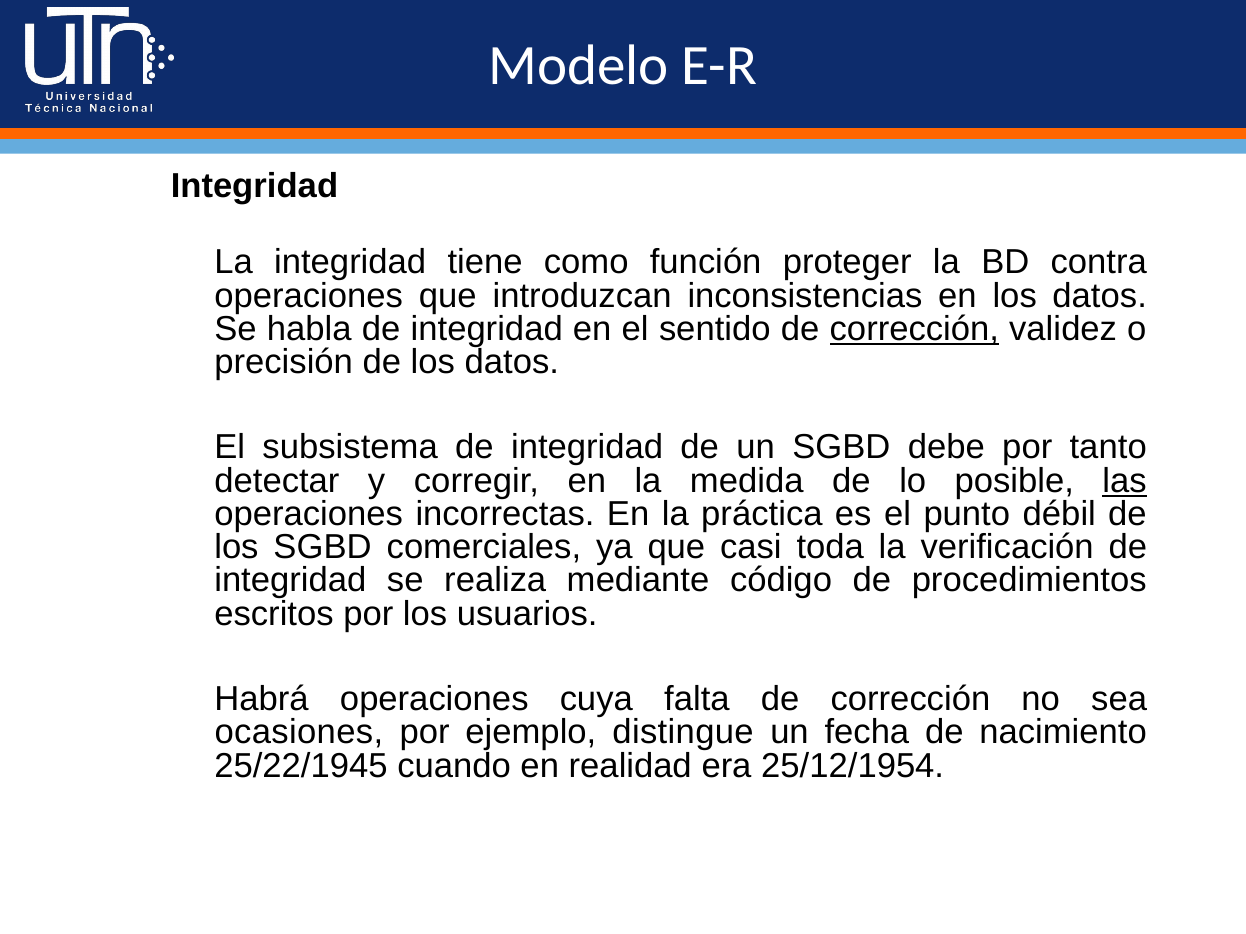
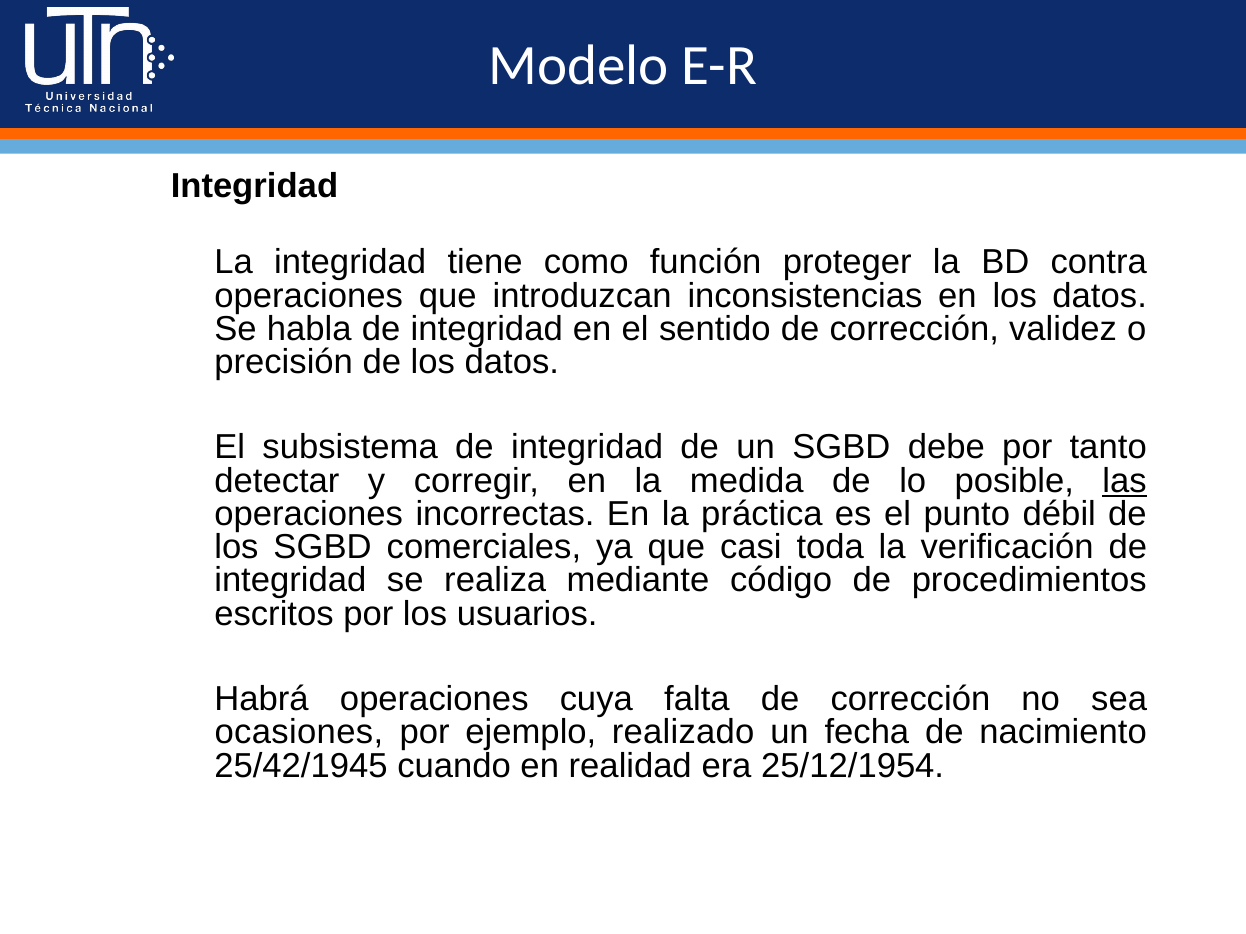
corrección at (914, 329) underline: present -> none
distingue: distingue -> realizado
25/22/1945: 25/22/1945 -> 25/42/1945
